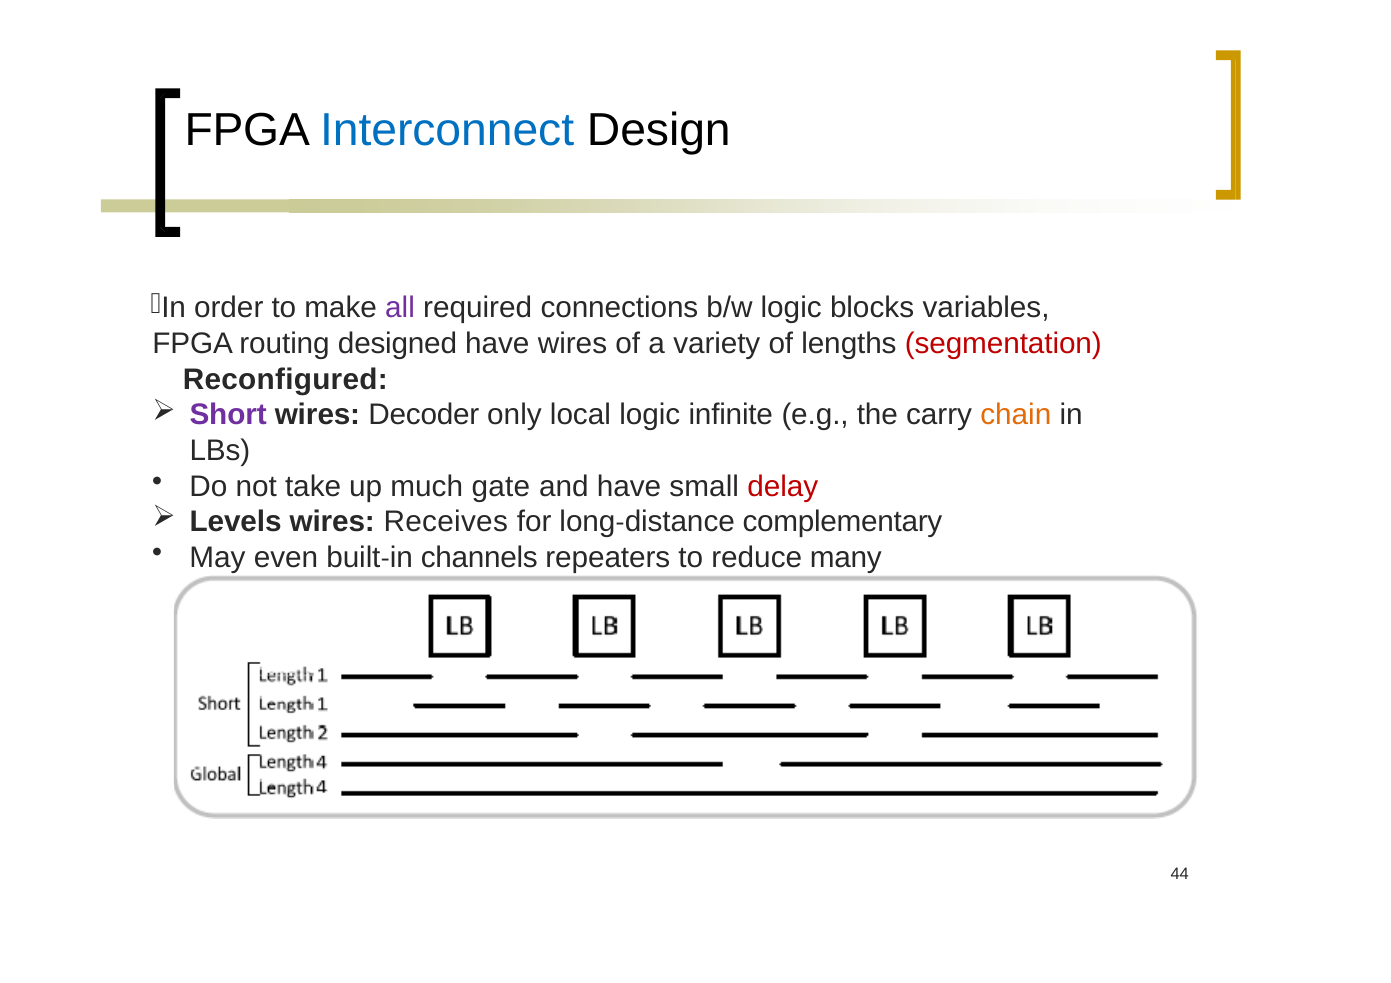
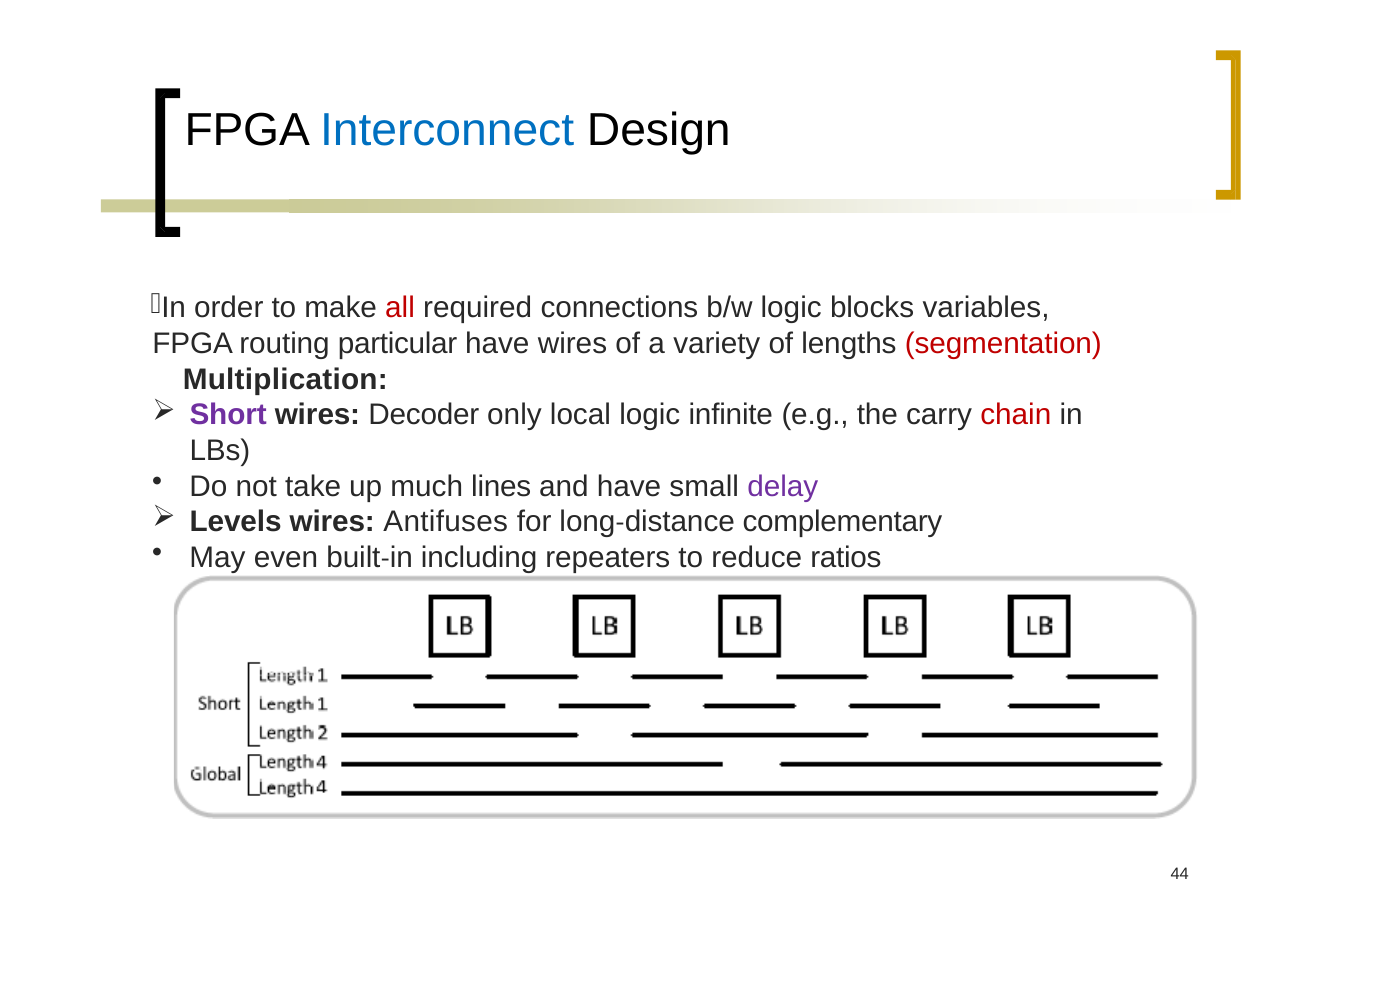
all colour: purple -> red
designed: designed -> particular
Reconfigured: Reconfigured -> Multiplication
chain colour: orange -> red
gate: gate -> lines
delay colour: red -> purple
Receives: Receives -> Antifuses
channels: channels -> including
many: many -> ratios
